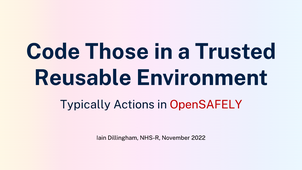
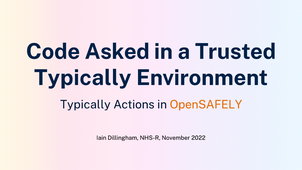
Those: Those -> Asked
Reusable at (83, 78): Reusable -> Typically
OpenSAFELY colour: red -> orange
